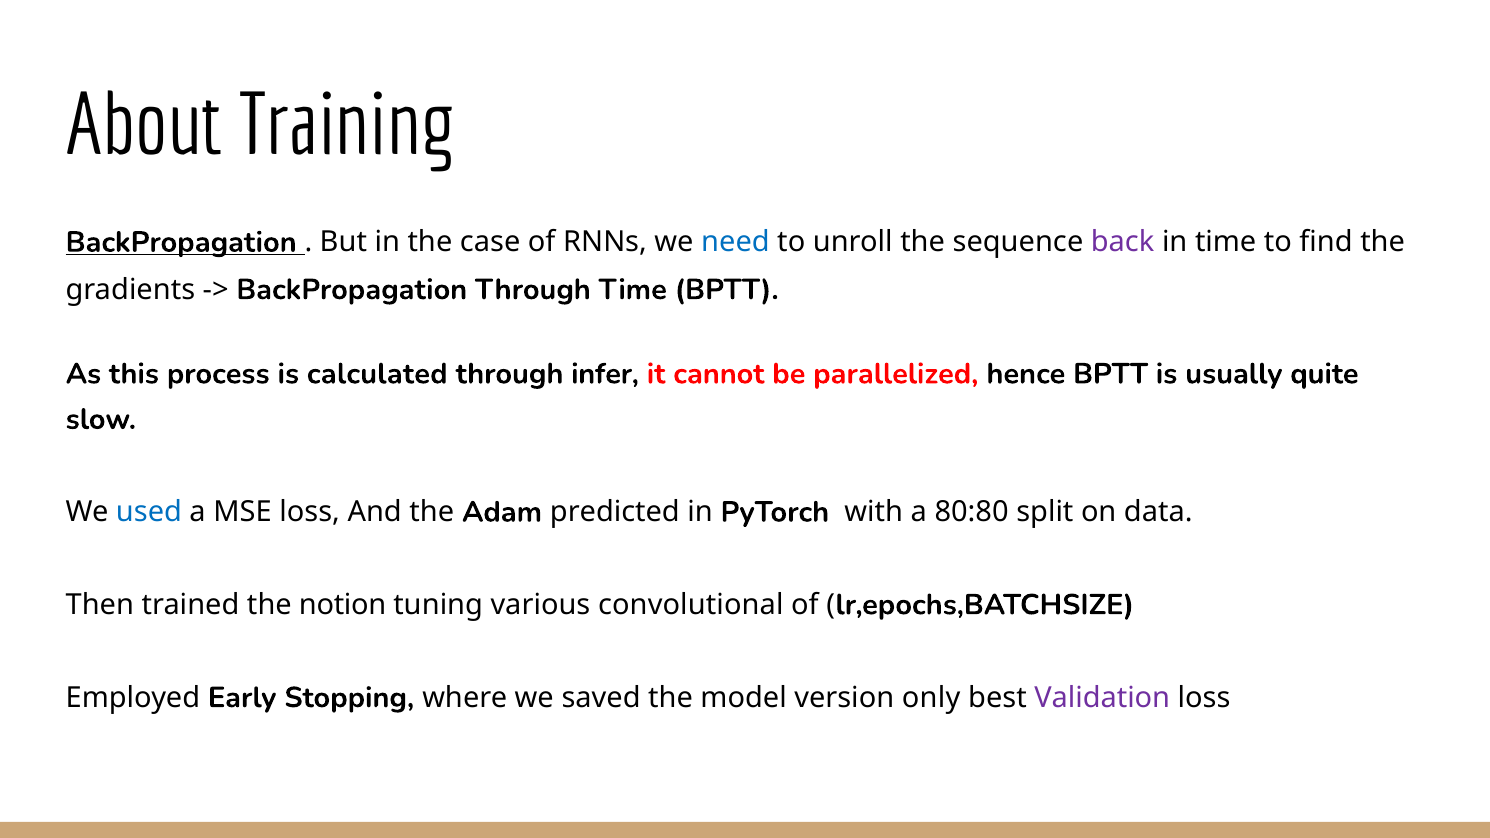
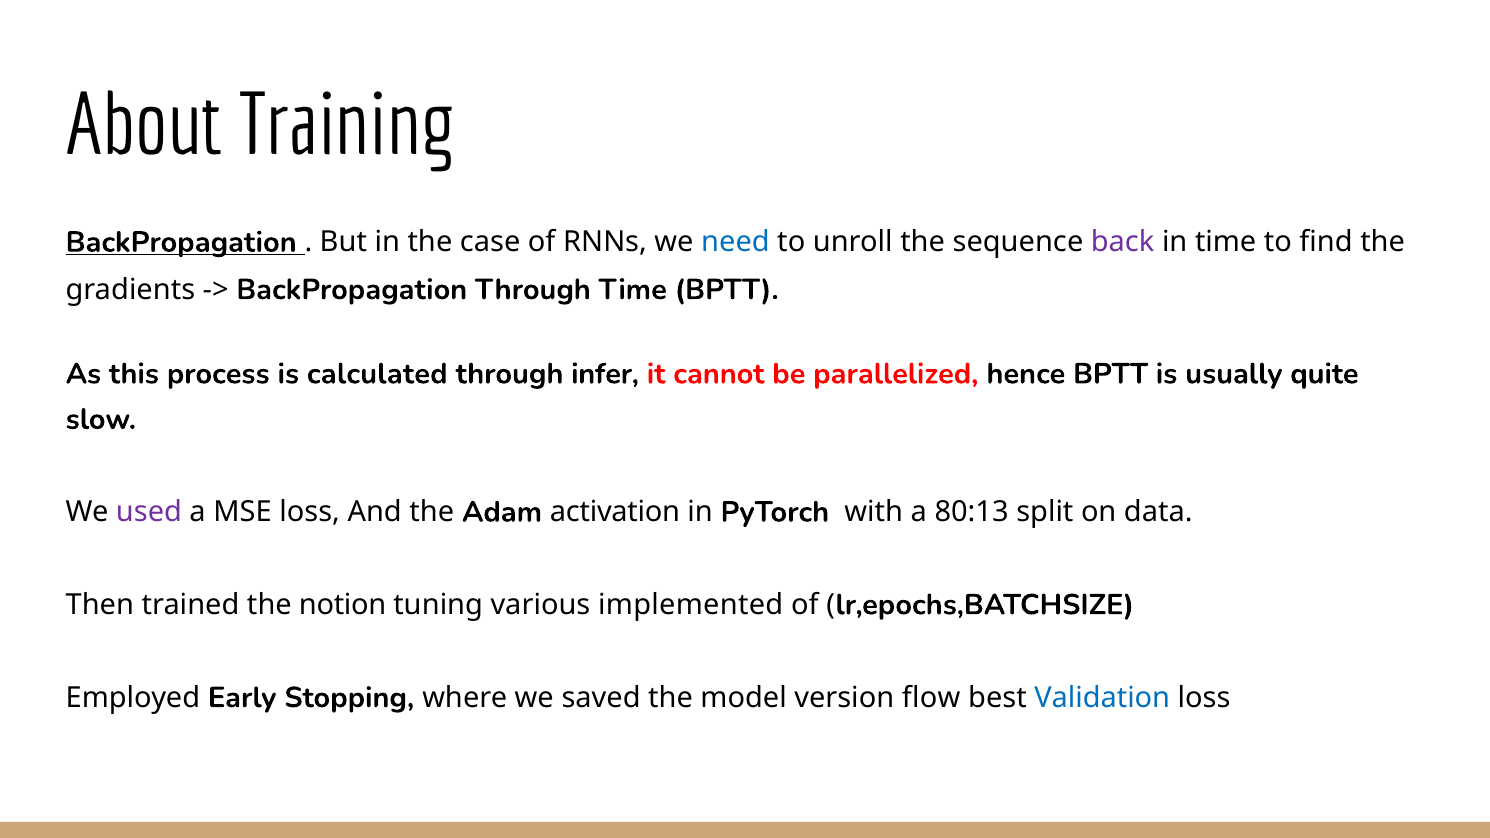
used colour: blue -> purple
predicted: predicted -> activation
80:80: 80:80 -> 80:13
convolutional: convolutional -> implemented
only: only -> flow
Validation colour: purple -> blue
